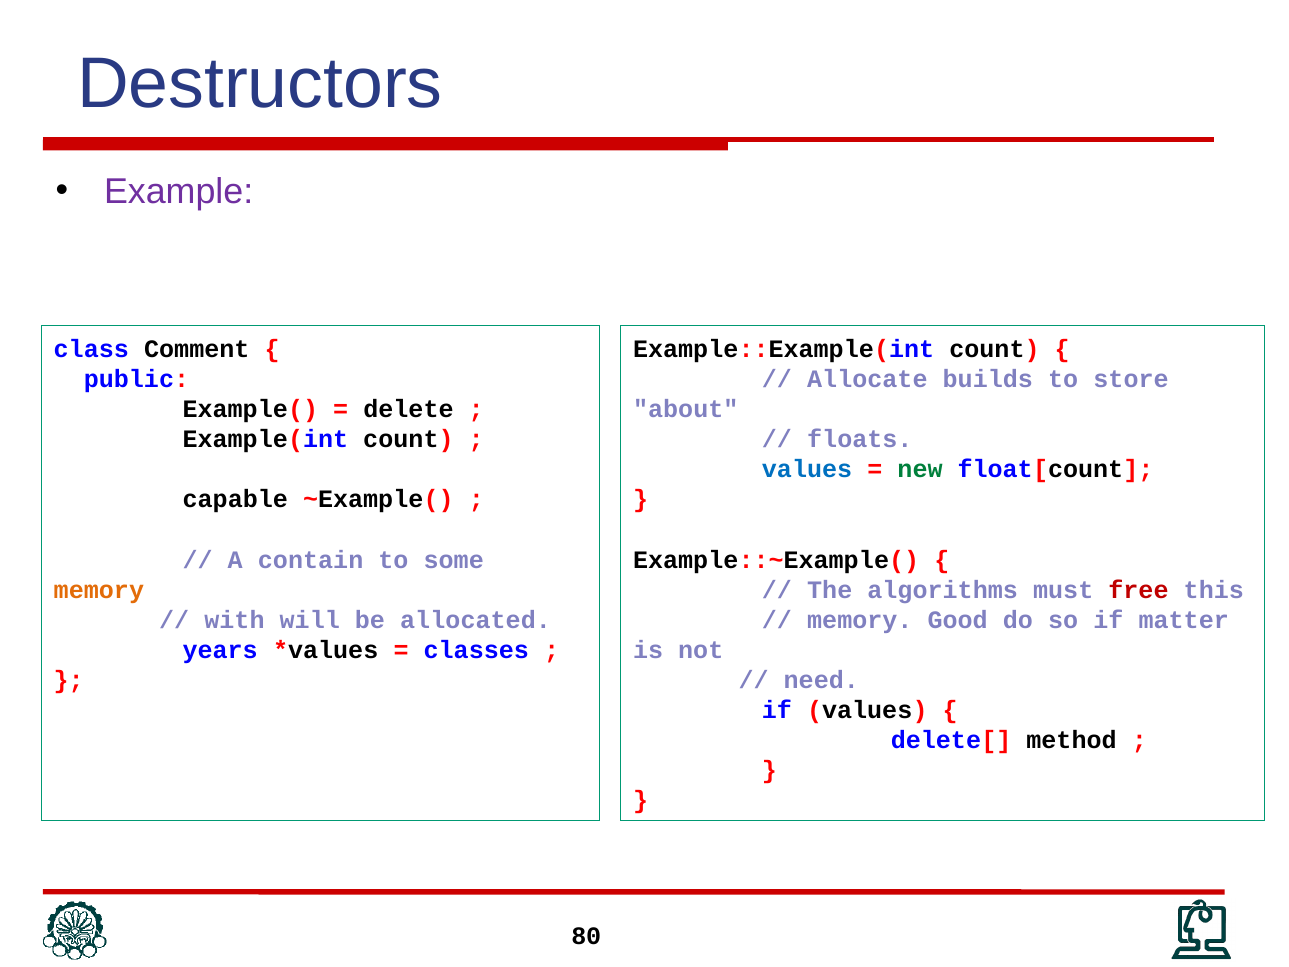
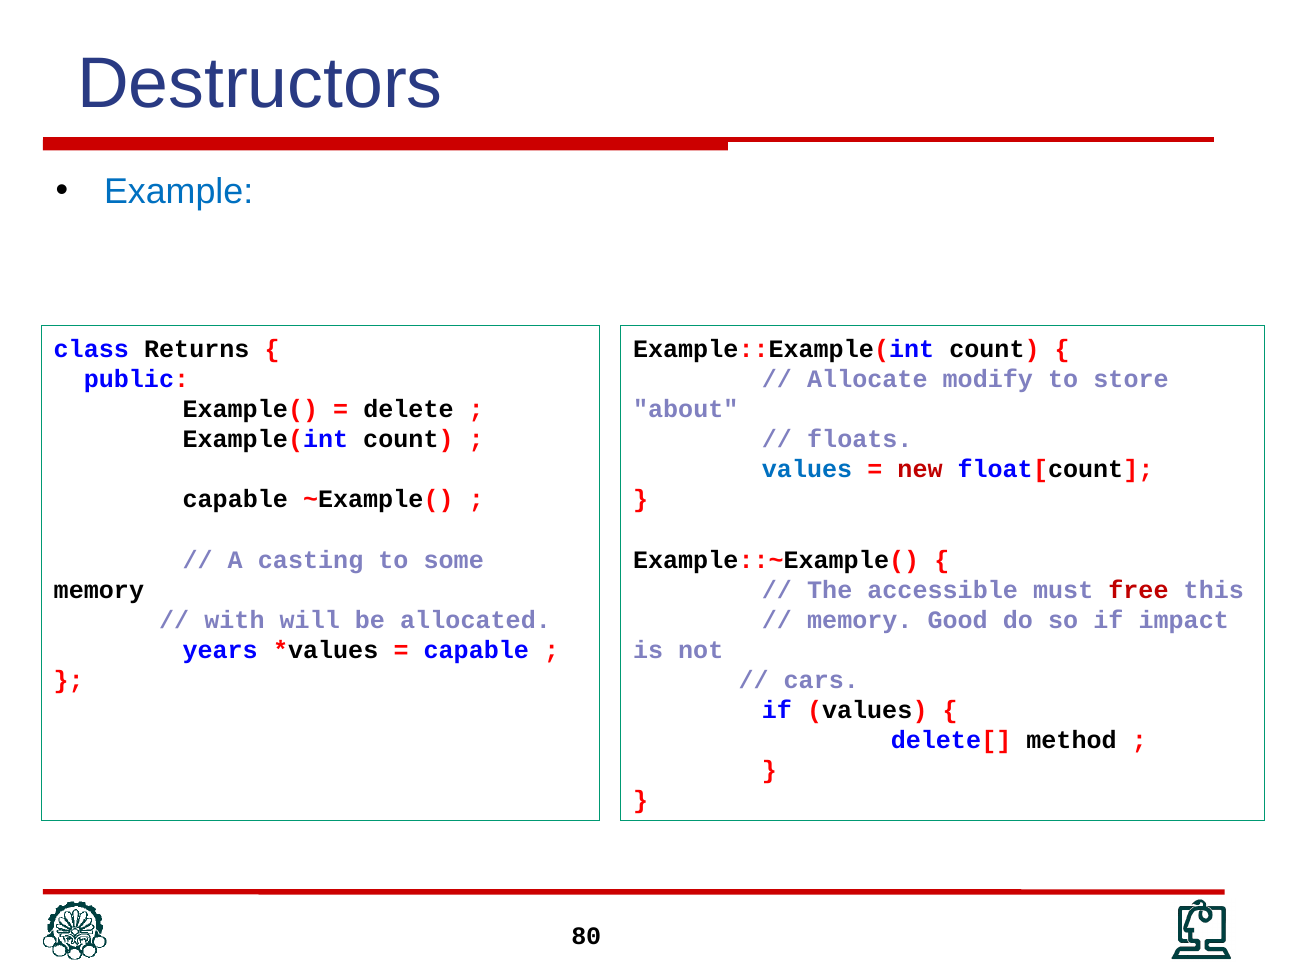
Example colour: purple -> blue
Comment: Comment -> Returns
builds: builds -> modify
new colour: green -> red
contain: contain -> casting
memory at (99, 590) colour: orange -> black
algorithms: algorithms -> accessible
matter: matter -> impact
classes at (476, 650): classes -> capable
need: need -> cars
